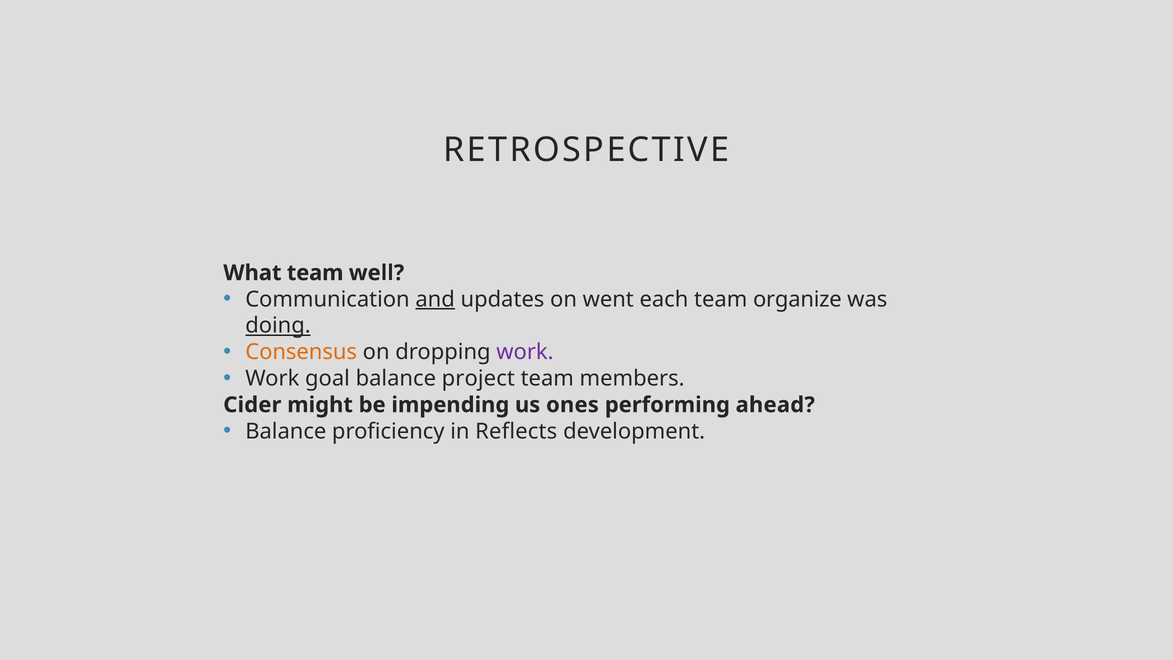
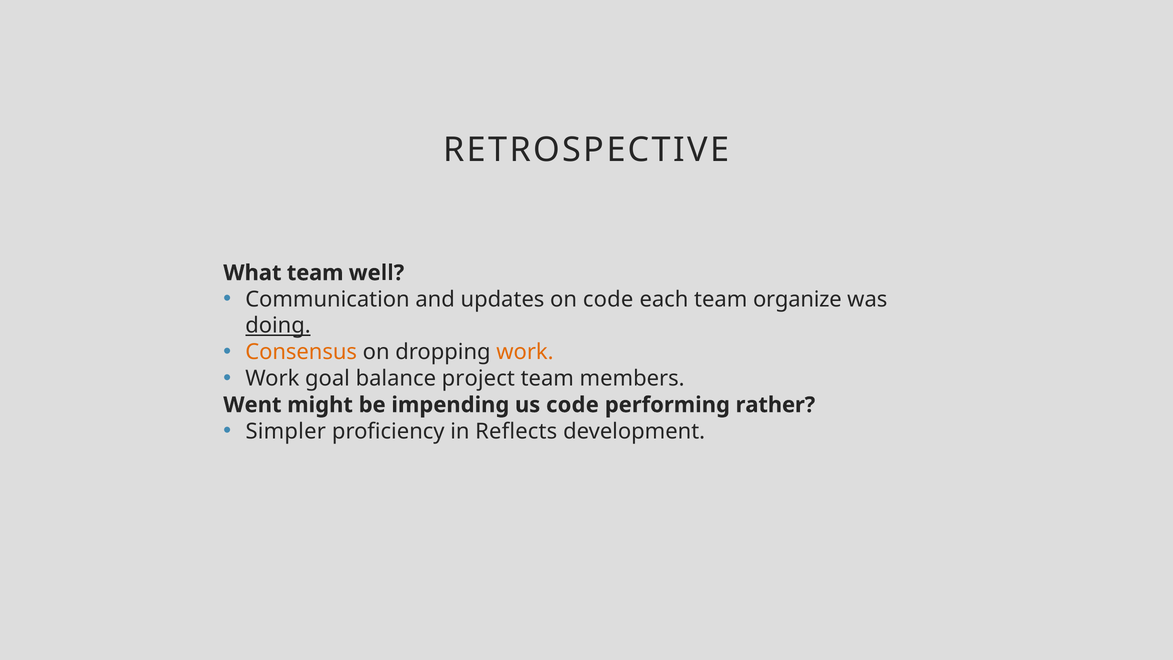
and underline: present -> none
on went: went -> code
work at (525, 352) colour: purple -> orange
Cider: Cider -> Went
us ones: ones -> code
ahead: ahead -> rather
Balance at (286, 431): Balance -> Simpler
